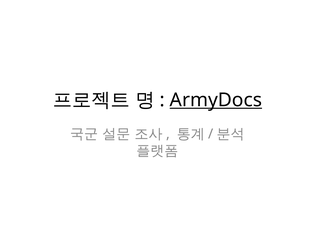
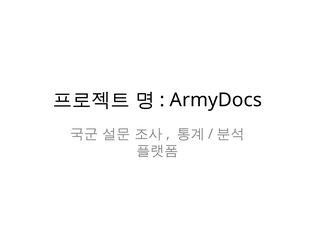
ArmyDocs underline: present -> none
